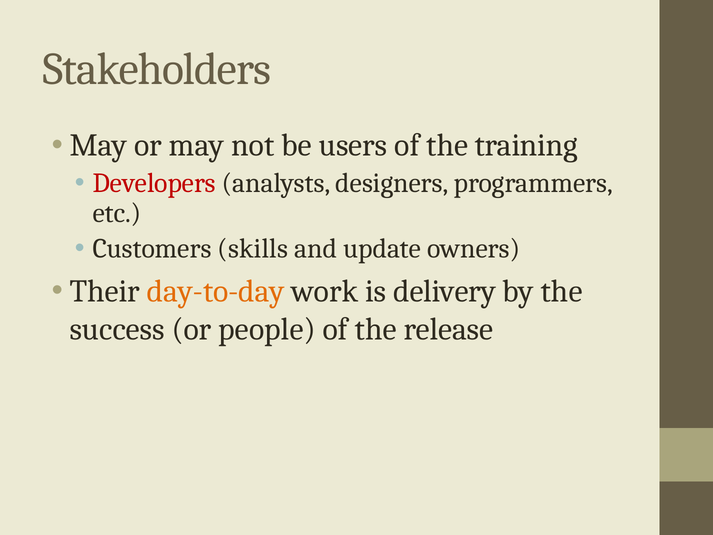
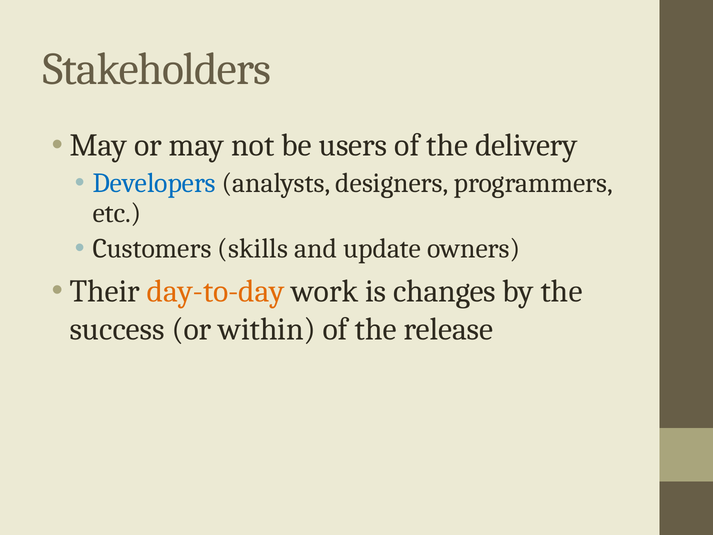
training: training -> delivery
Developers colour: red -> blue
delivery: delivery -> changes
people: people -> within
